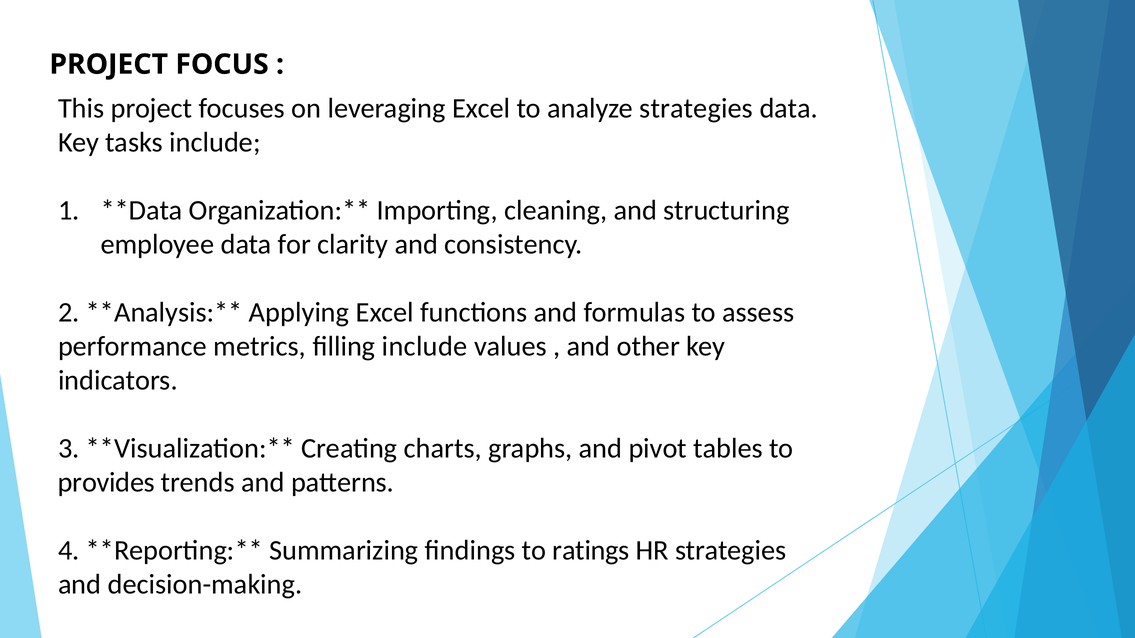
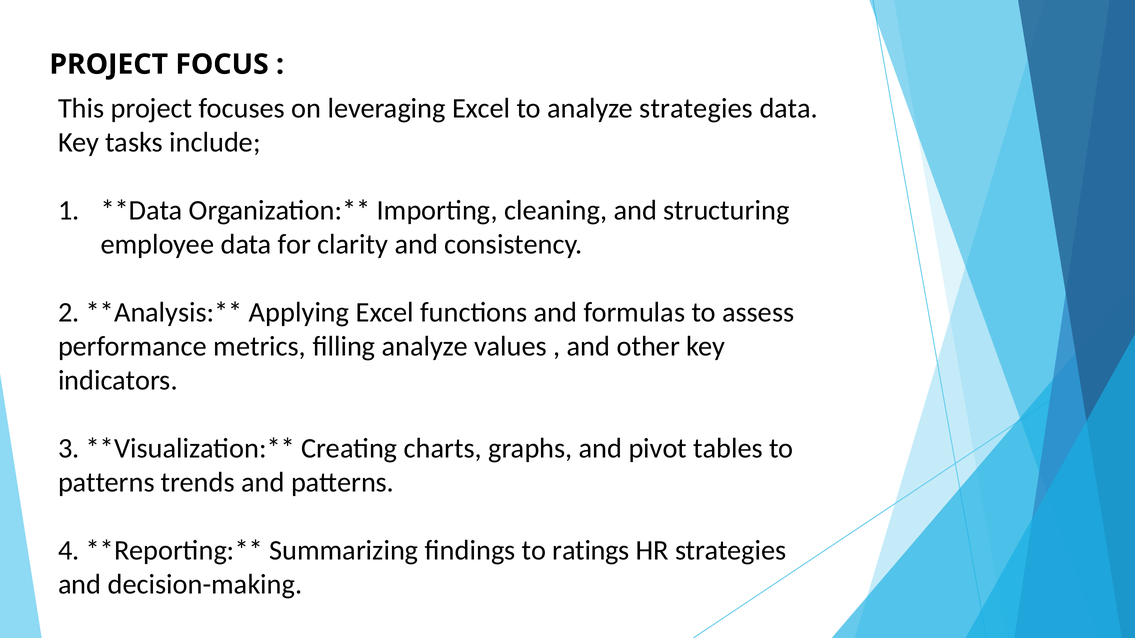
filling include: include -> analyze
provides at (106, 483): provides -> patterns
